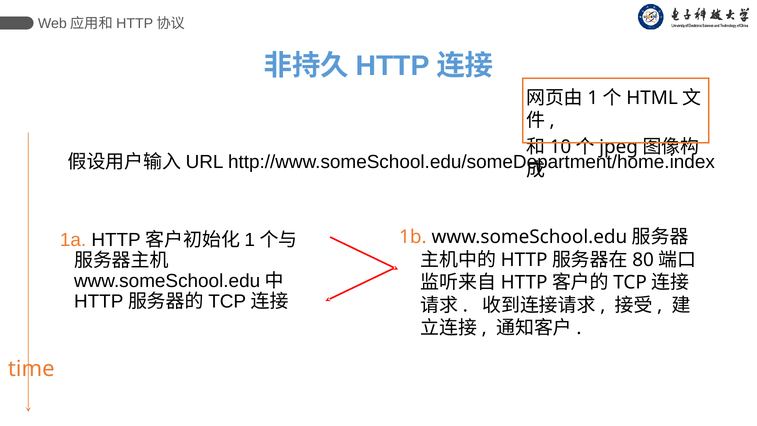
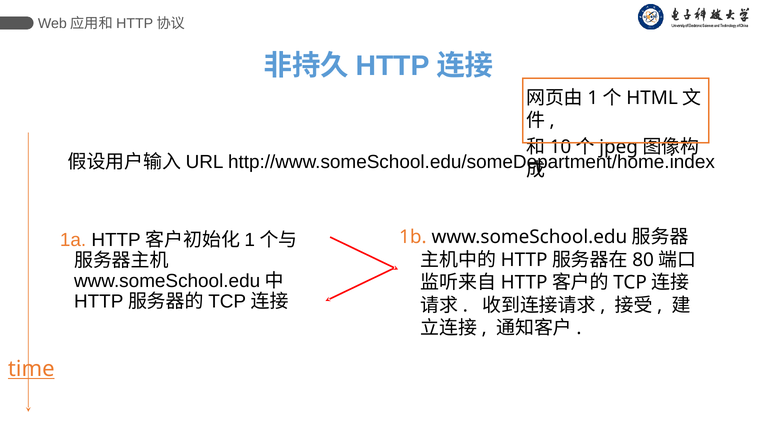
time underline: none -> present
